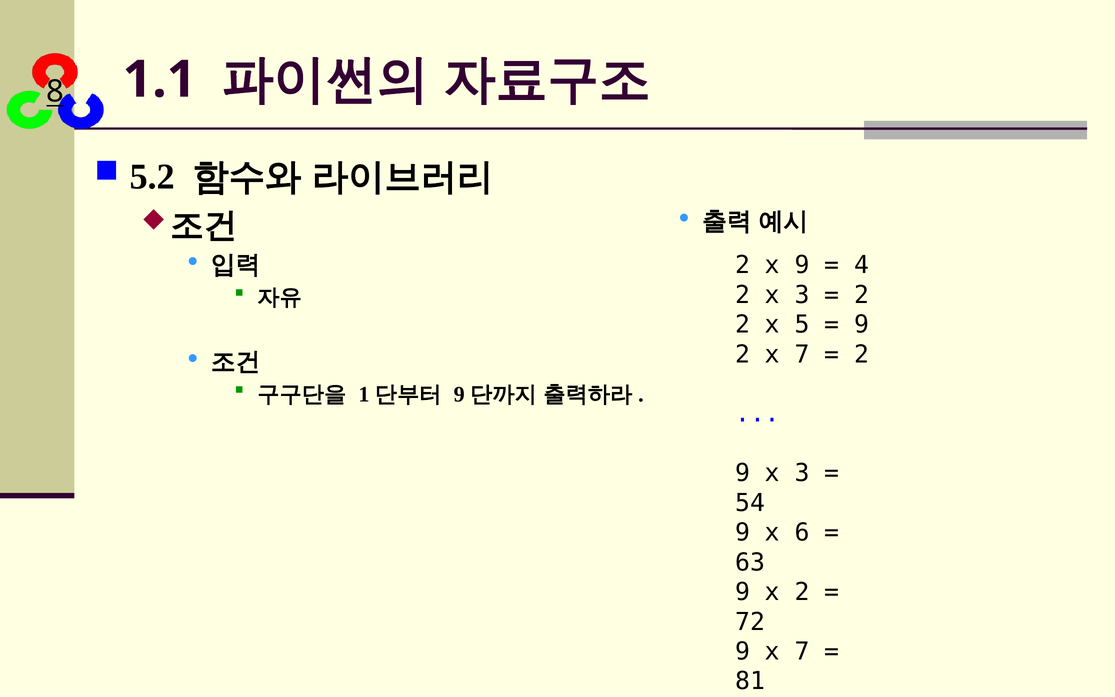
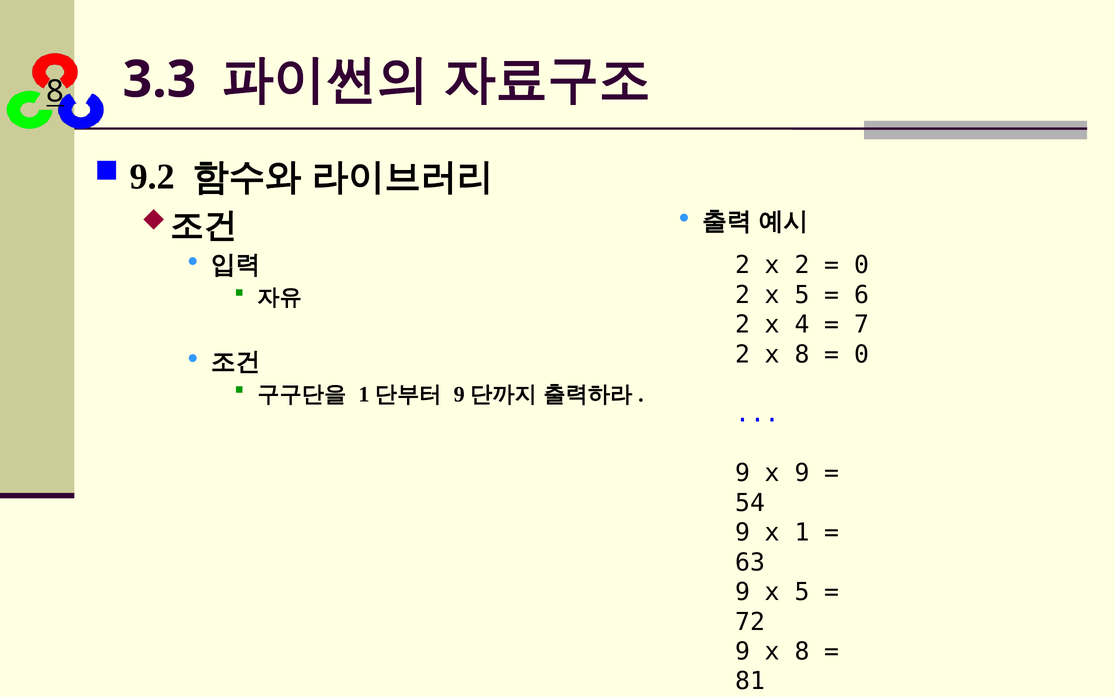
1.1: 1.1 -> 3.3
5.2: 5.2 -> 9.2
x 9: 9 -> 2
4 at (862, 265): 4 -> 0
2 x 3: 3 -> 5
2 at (862, 295): 2 -> 6
5: 5 -> 4
9 at (862, 325): 9 -> 7
2 x 7: 7 -> 8
2 at (862, 354): 2 -> 0
9 x 3: 3 -> 9
6: 6 -> 1
9 x 2: 2 -> 5
9 x 7: 7 -> 8
